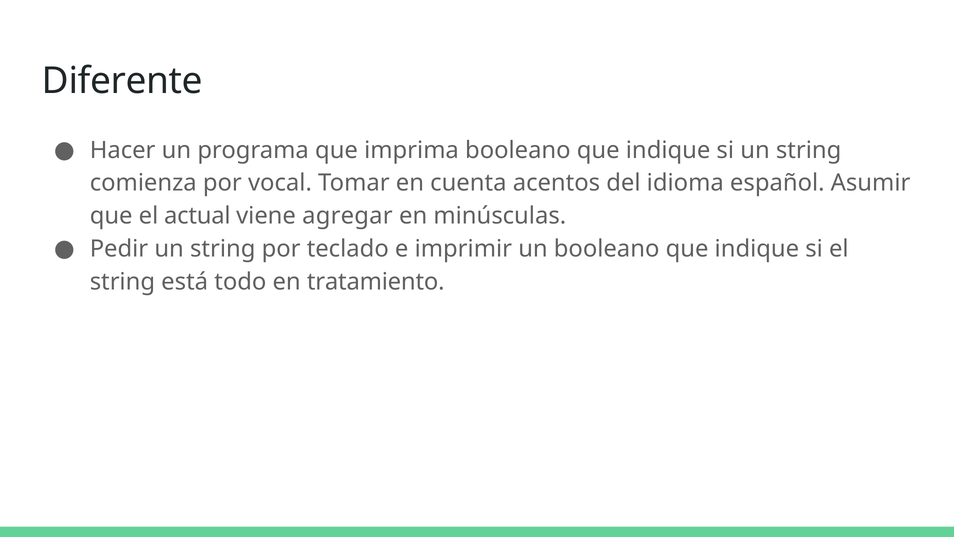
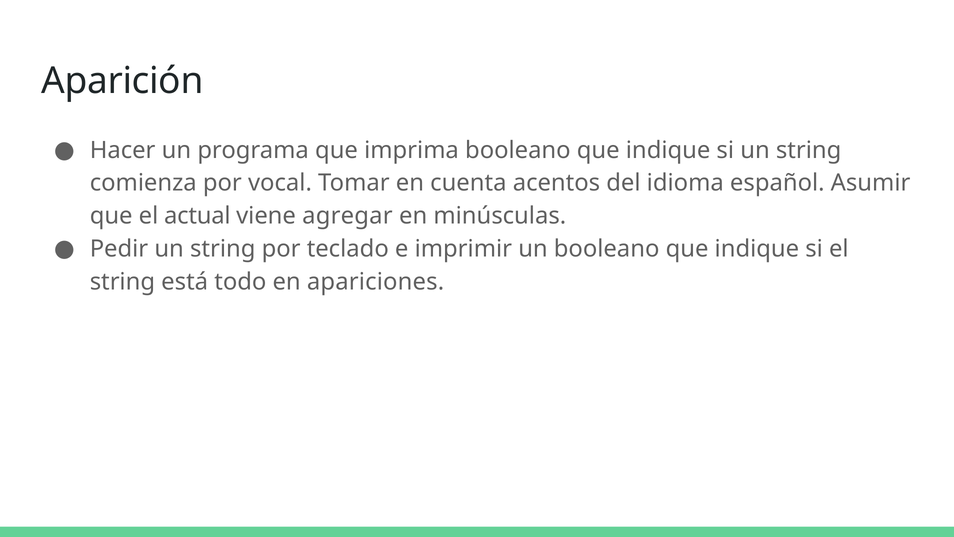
Diferente: Diferente -> Aparición
tratamiento: tratamiento -> apariciones
